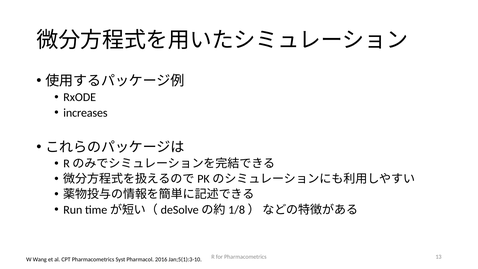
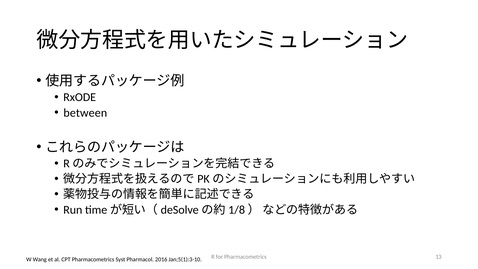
increases: increases -> between
